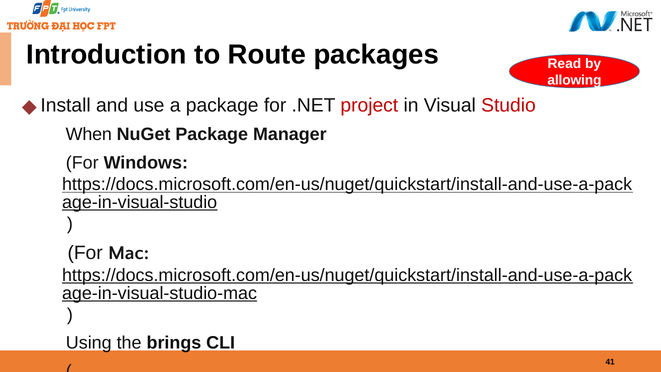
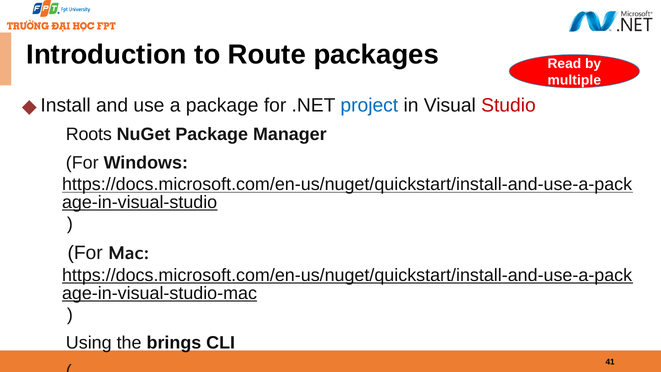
allowing: allowing -> multiple
project colour: red -> blue
When: When -> Roots
